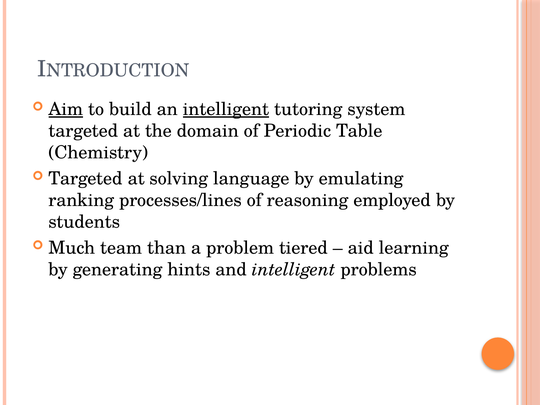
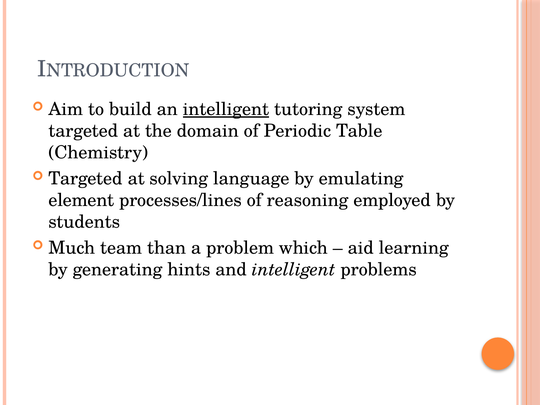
Aim underline: present -> none
ranking: ranking -> element
tiered: tiered -> which
